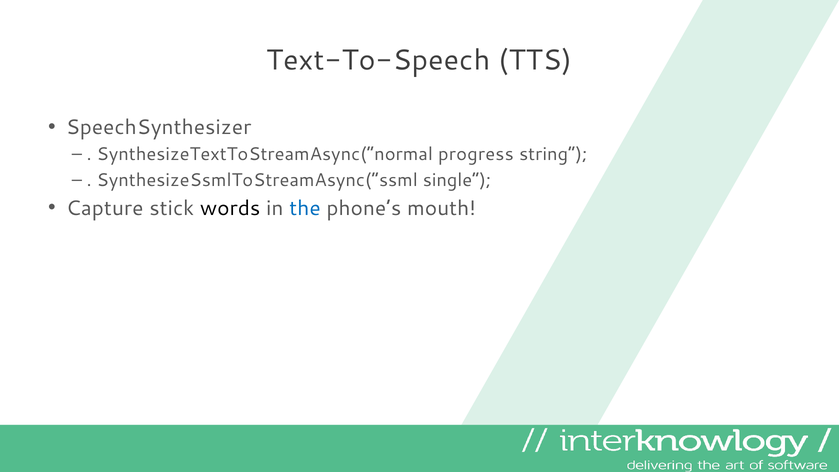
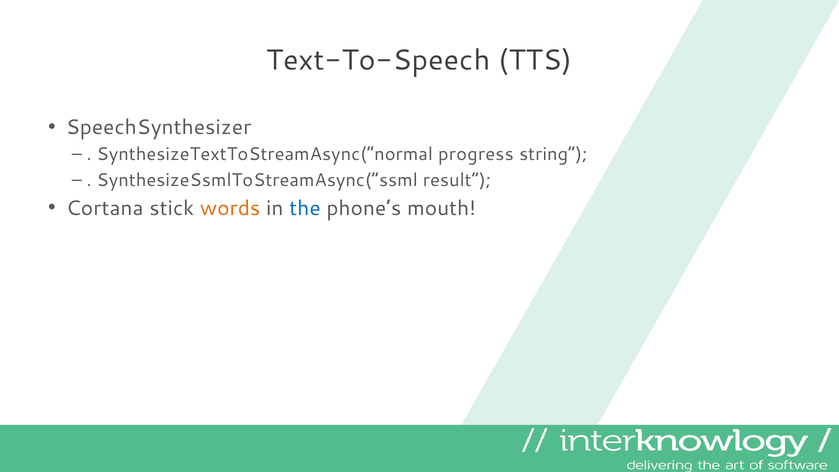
single: single -> result
Capture: Capture -> Cortana
words colour: black -> orange
